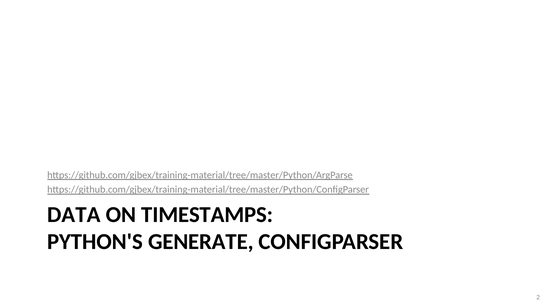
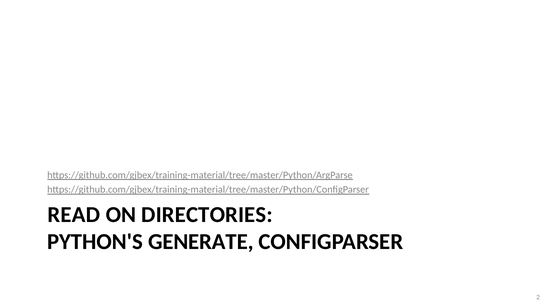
DATA: DATA -> READ
TIMESTAMPS: TIMESTAMPS -> DIRECTORIES
